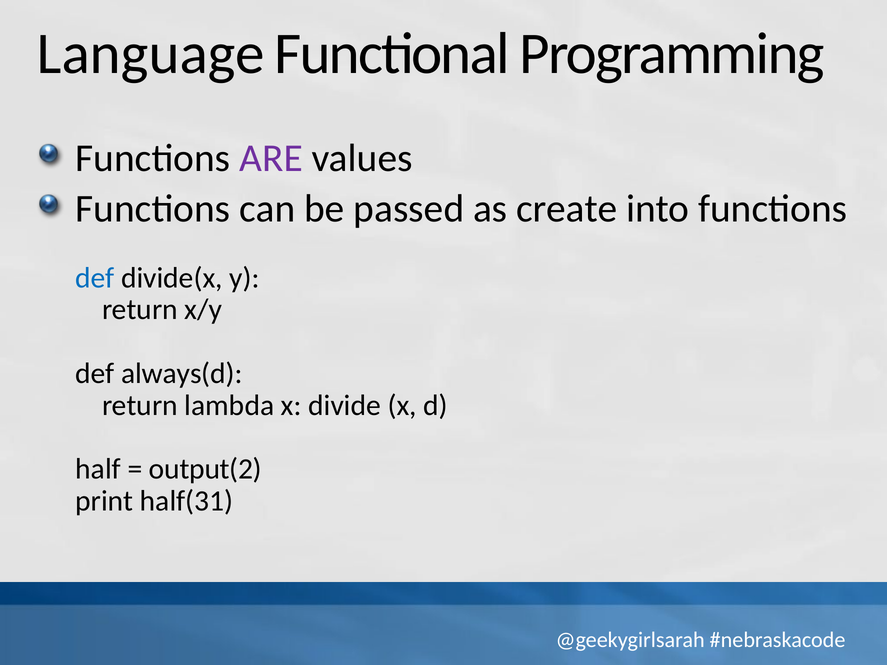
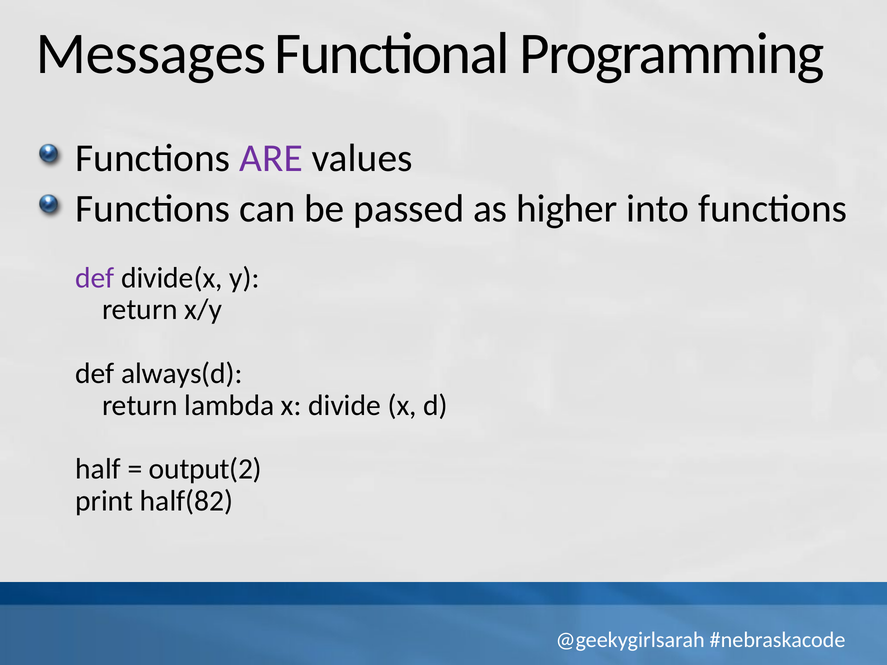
Language: Language -> Messages
create: create -> higher
def at (95, 278) colour: blue -> purple
half(31: half(31 -> half(82
